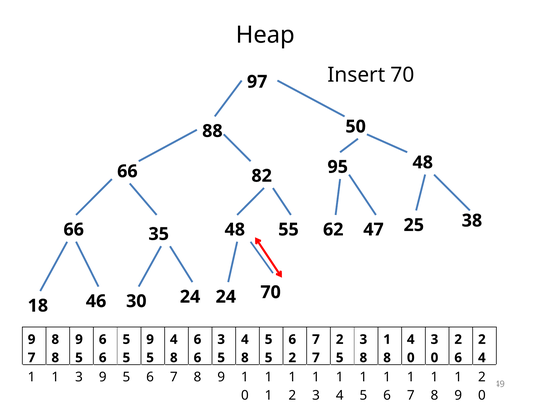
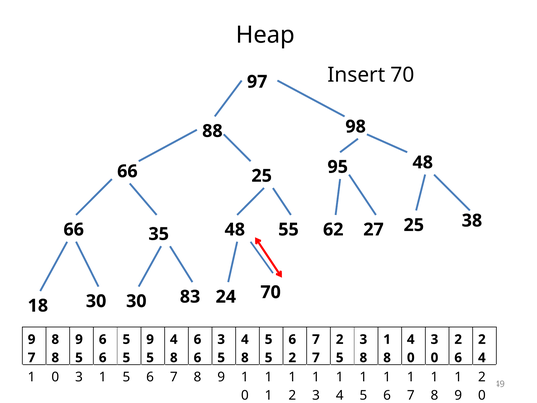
50: 50 -> 98
66 82: 82 -> 25
47: 47 -> 27
18 46: 46 -> 30
30 24: 24 -> 83
1 at (55, 377): 1 -> 0
9 at (103, 377): 9 -> 1
